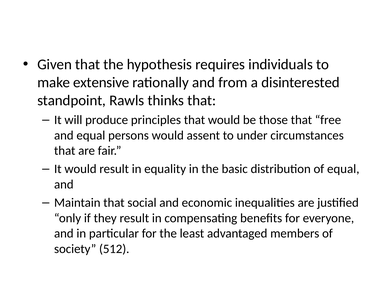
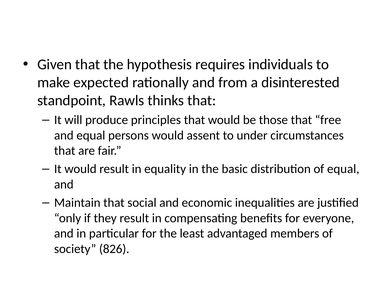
extensive: extensive -> expected
512: 512 -> 826
